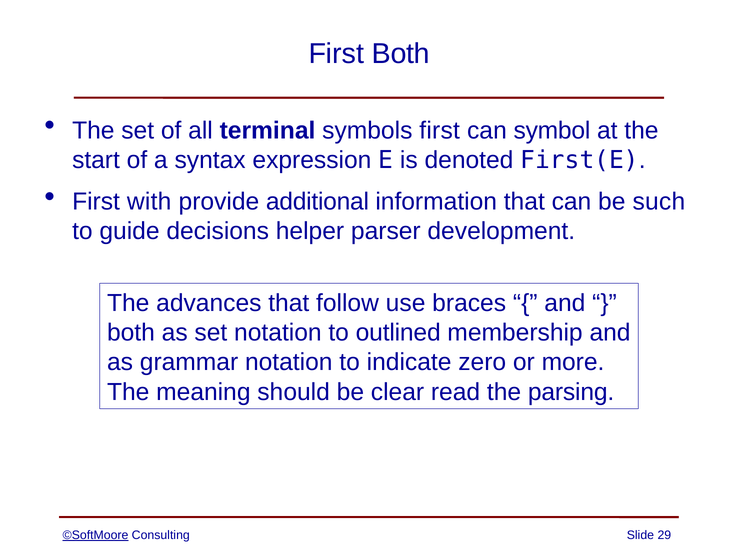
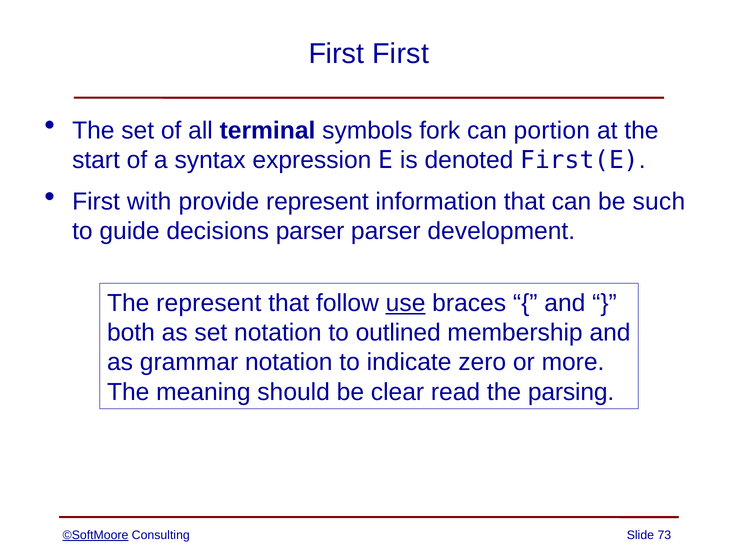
First Both: Both -> First
symbols first: first -> fork
symbol: symbol -> portion
provide additional: additional -> represent
decisions helper: helper -> parser
The advances: advances -> represent
use underline: none -> present
29: 29 -> 73
